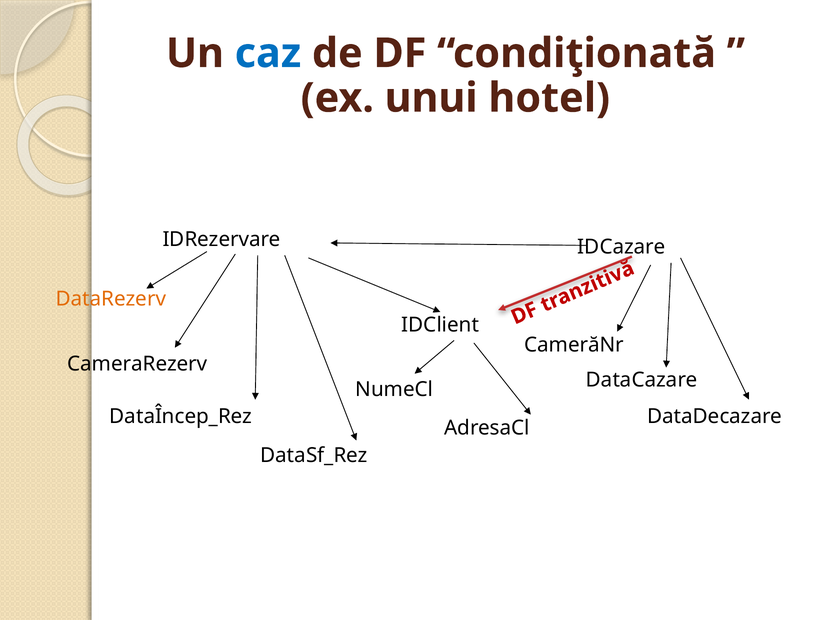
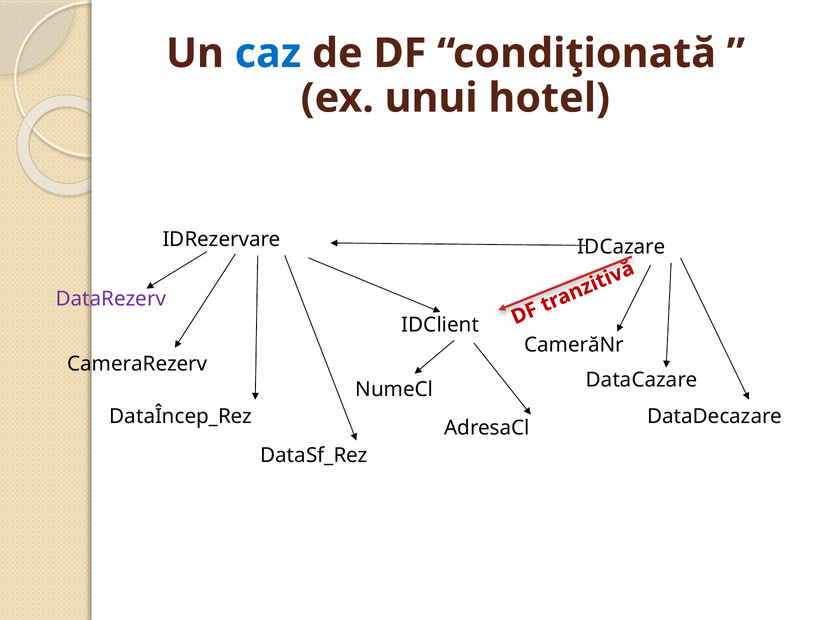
DataRezerv colour: orange -> purple
